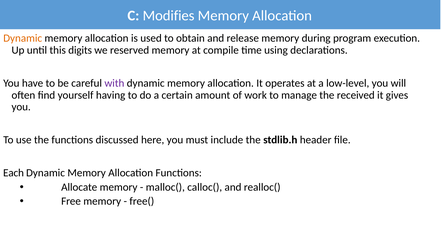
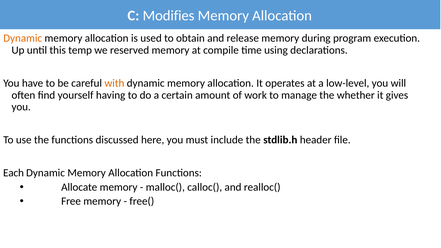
digits: digits -> temp
with colour: purple -> orange
received: received -> whether
